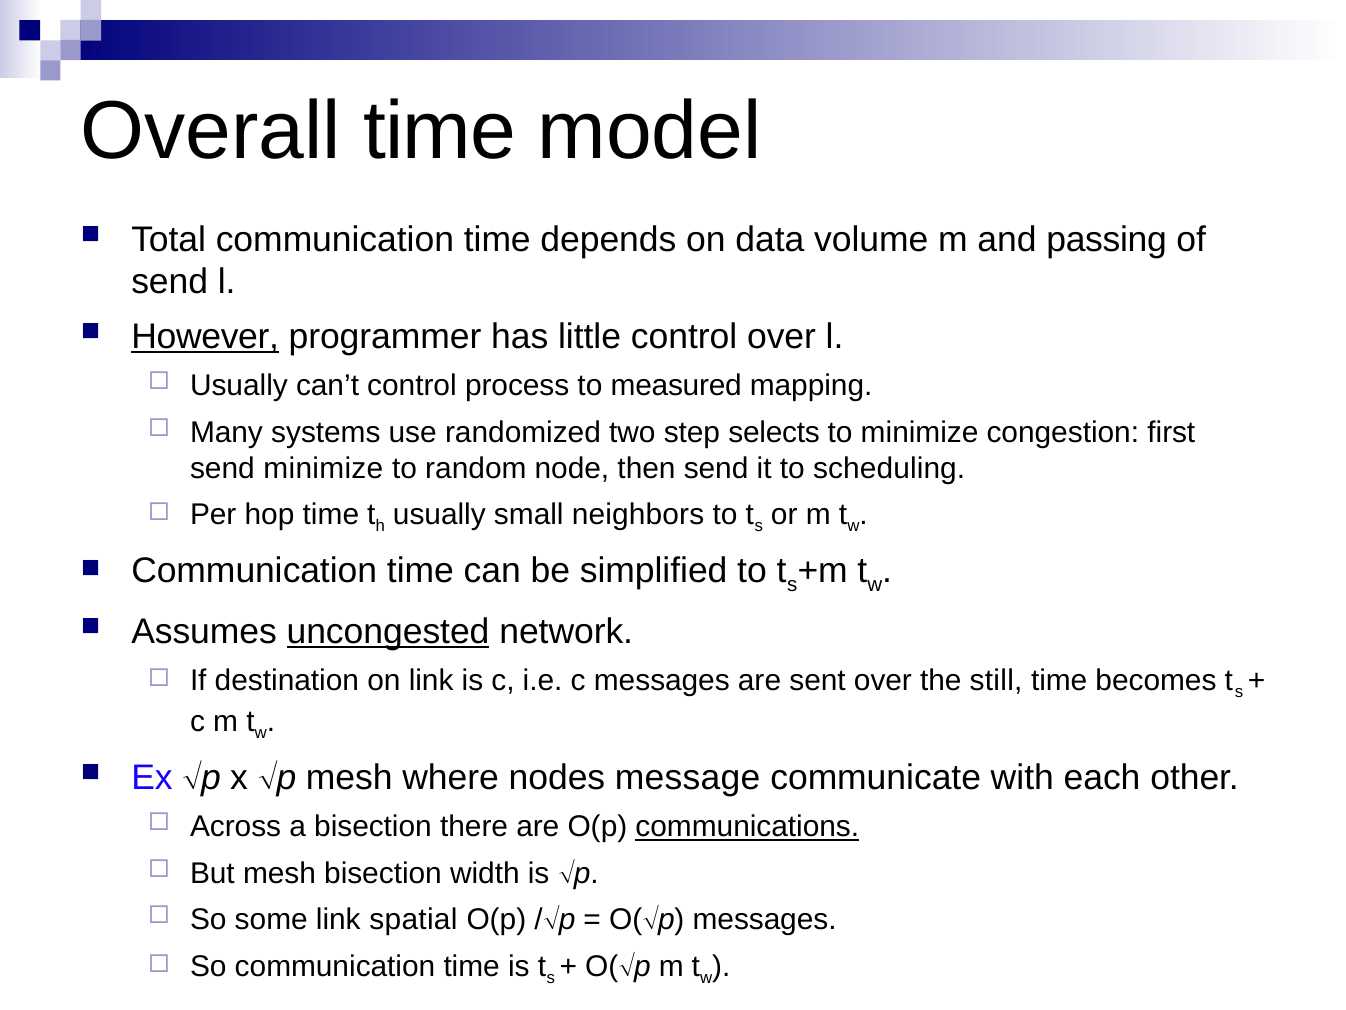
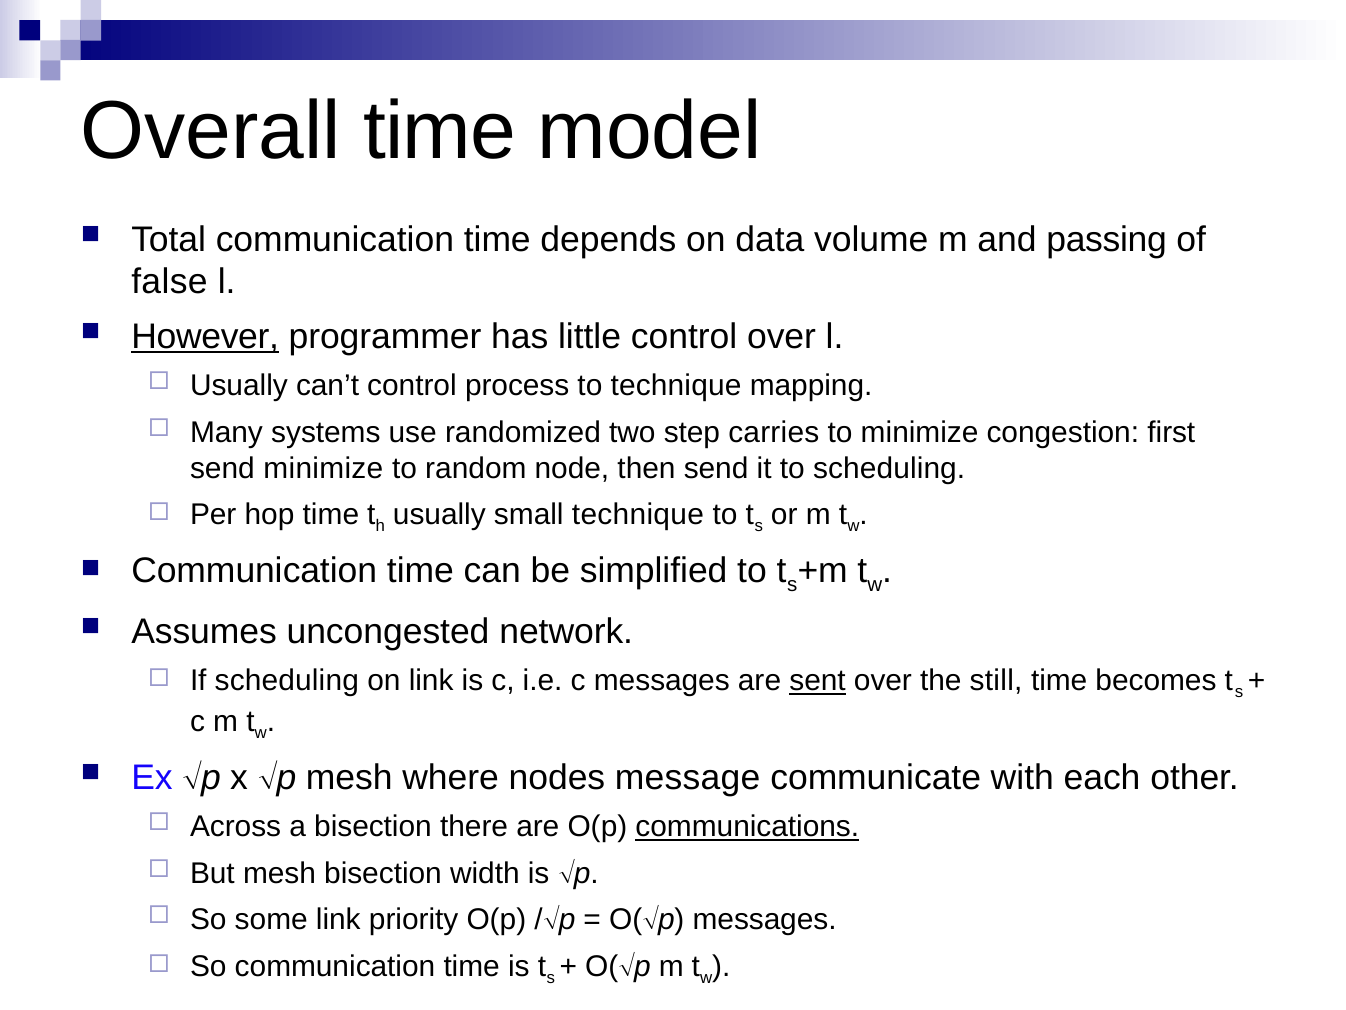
send at (170, 282): send -> false
to measured: measured -> technique
selects: selects -> carries
small neighbors: neighbors -> technique
uncongested underline: present -> none
If destination: destination -> scheduling
sent underline: none -> present
spatial: spatial -> priority
